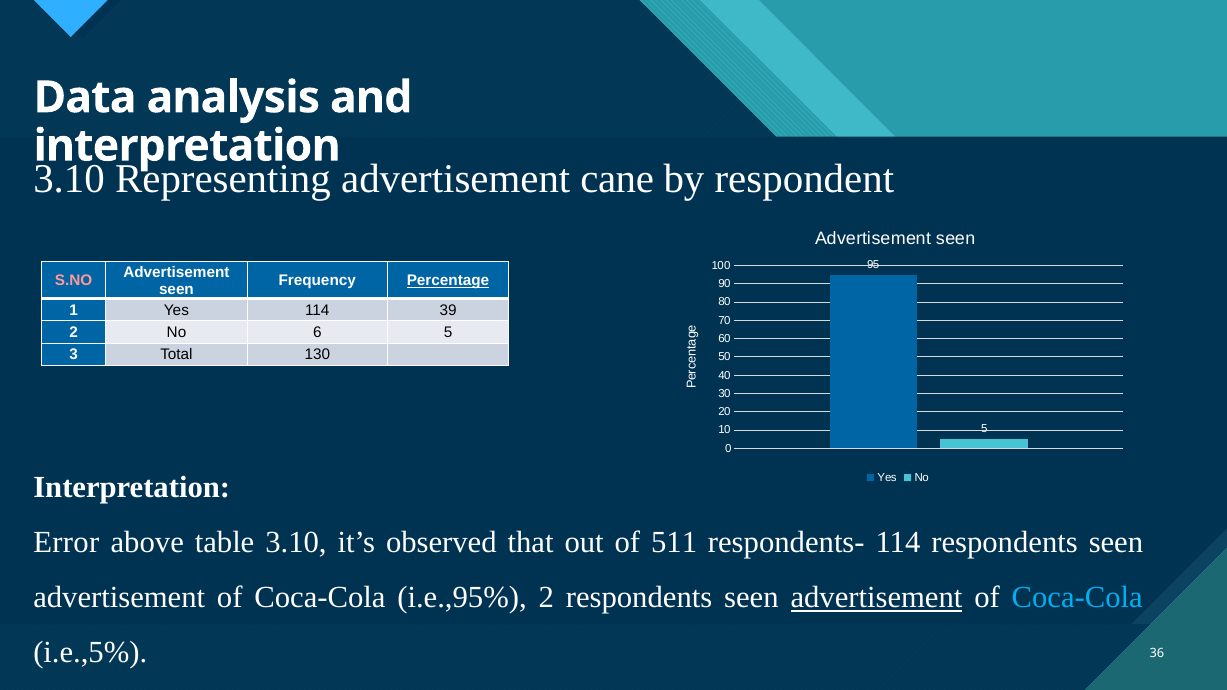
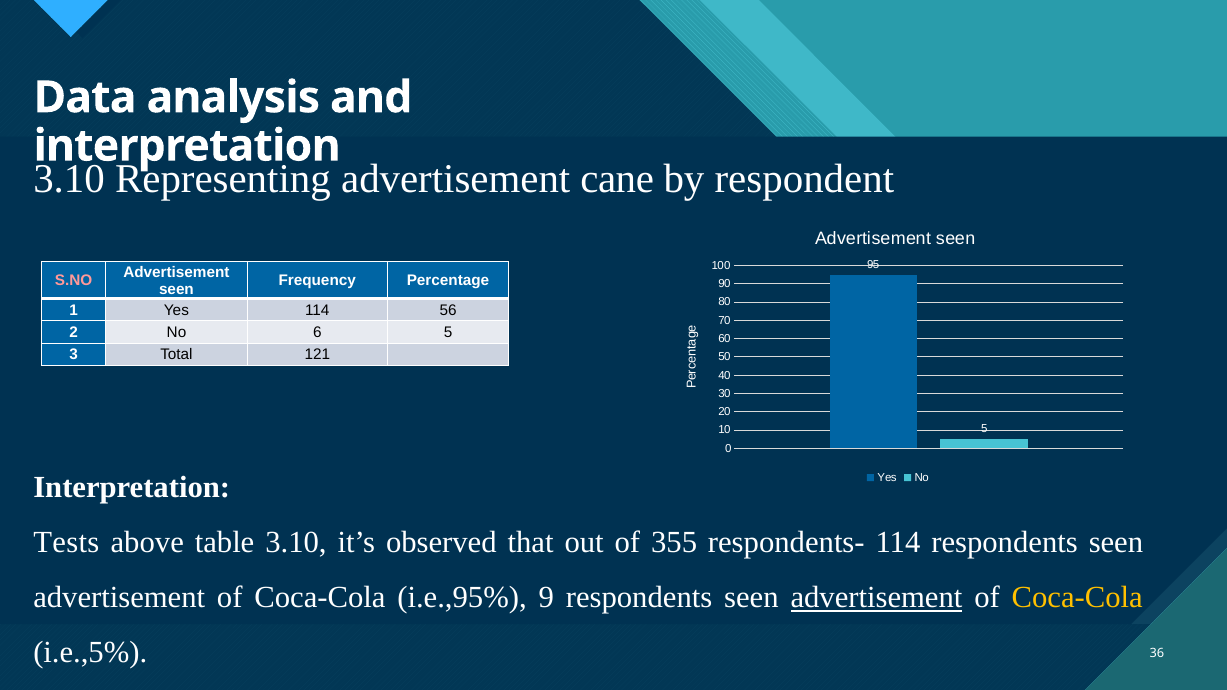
Percentage underline: present -> none
39: 39 -> 56
130: 130 -> 121
Error: Error -> Tests
511: 511 -> 355
i.e.,95% 2: 2 -> 9
Coca-Cola at (1077, 598) colour: light blue -> yellow
